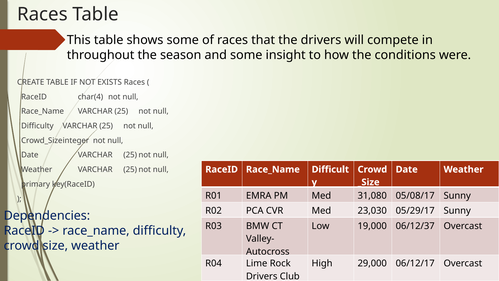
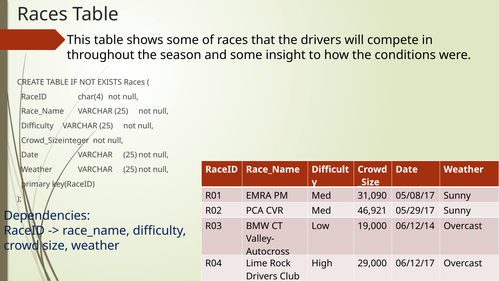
31,080: 31,080 -> 31,090
23,030: 23,030 -> 46,921
06/12/37: 06/12/37 -> 06/12/14
